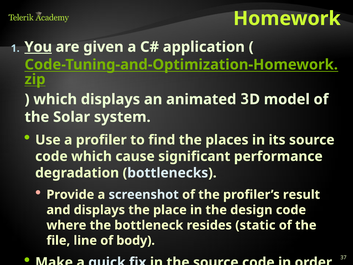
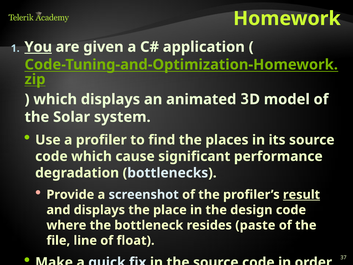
result underline: none -> present
static: static -> paste
body: body -> float
